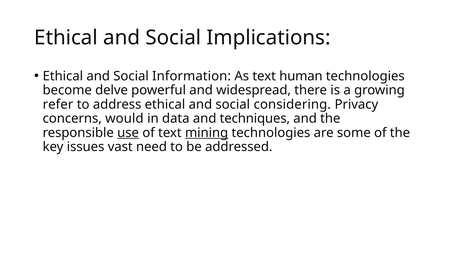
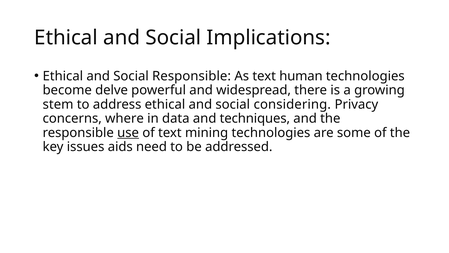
Social Information: Information -> Responsible
refer: refer -> stem
would: would -> where
mining underline: present -> none
vast: vast -> aids
